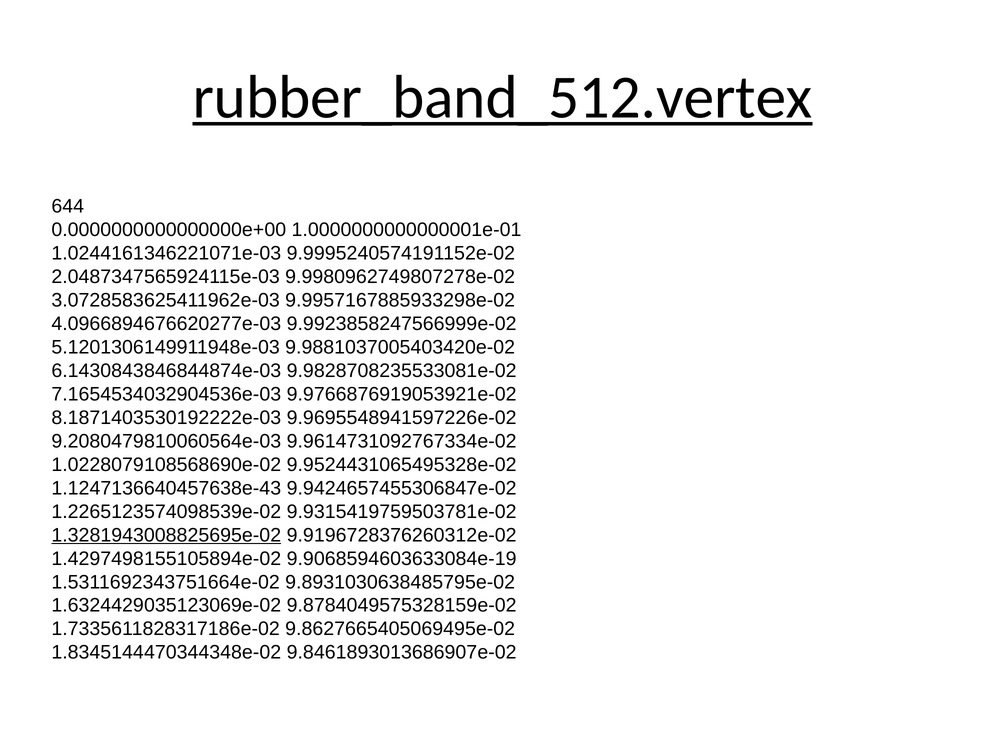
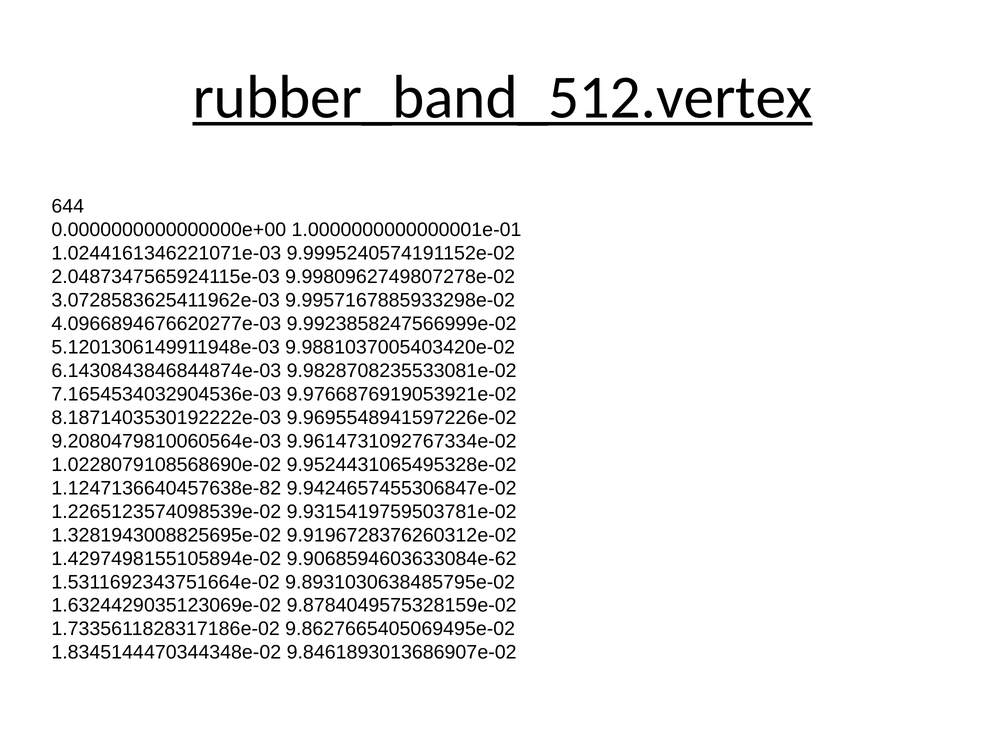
1.1247136640457638e-43: 1.1247136640457638e-43 -> 1.1247136640457638e-82
1.3281943008825695e-02 underline: present -> none
9.9068594603633084e-19: 9.9068594603633084e-19 -> 9.9068594603633084e-62
